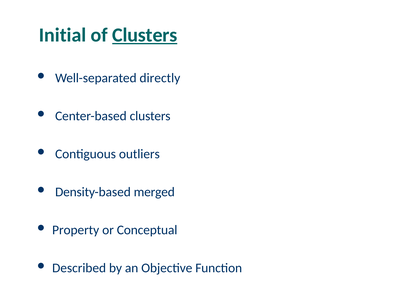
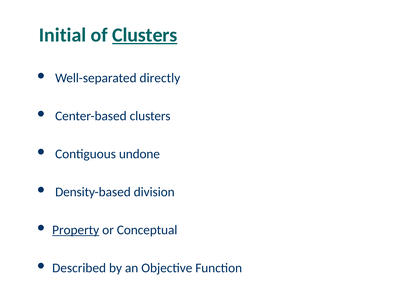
outliers: outliers -> undone
merged: merged -> division
Property underline: none -> present
